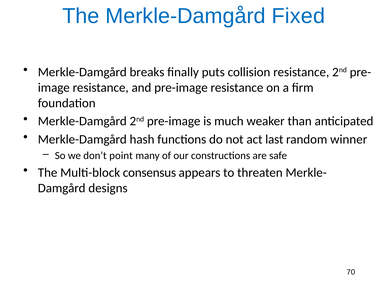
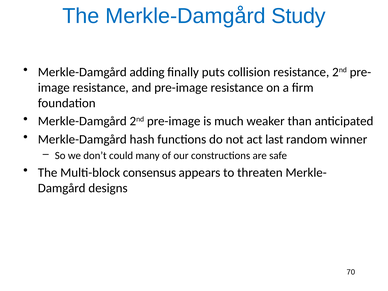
Fixed: Fixed -> Study
breaks: breaks -> adding
point: point -> could
